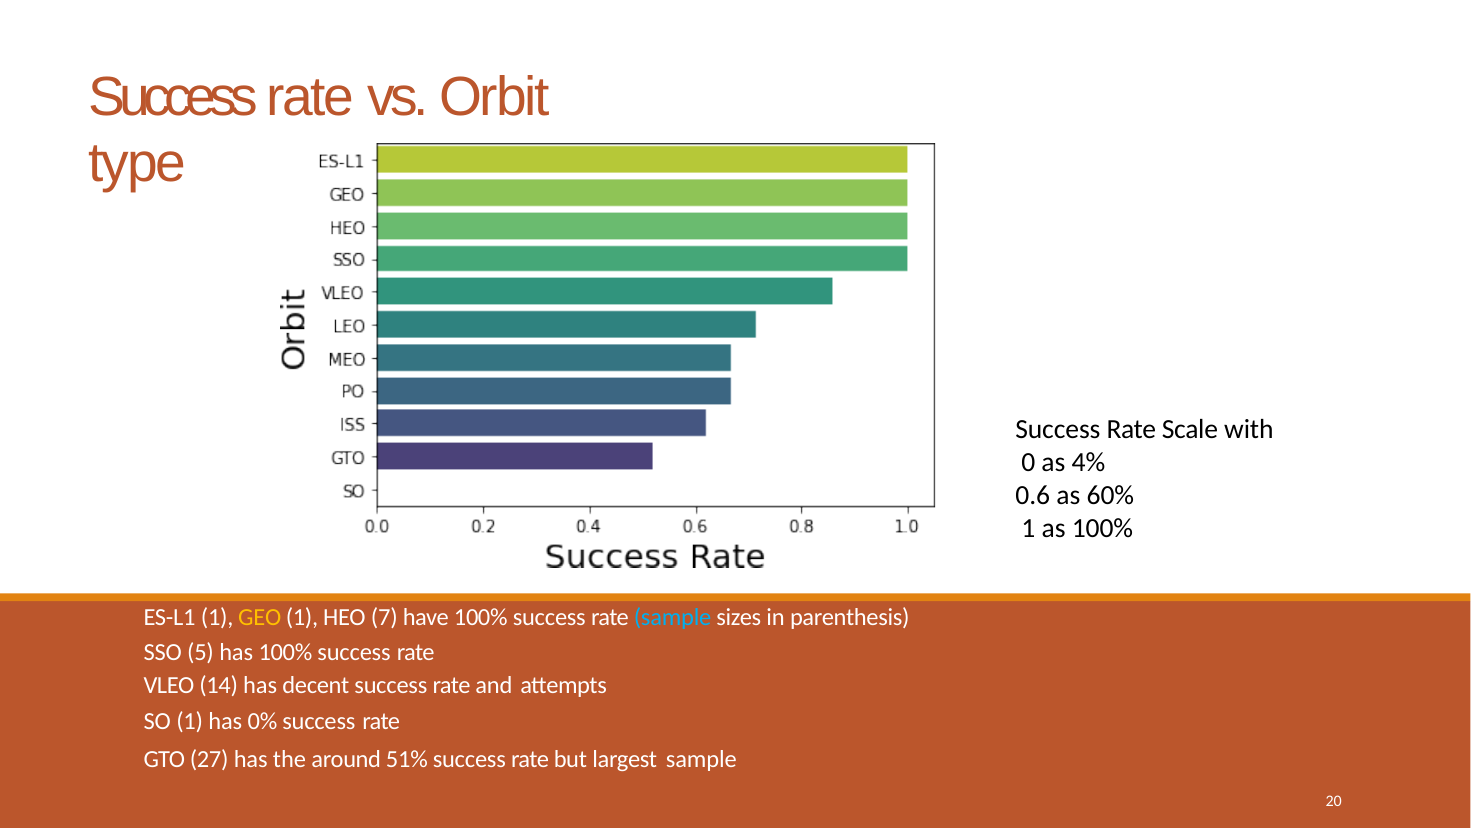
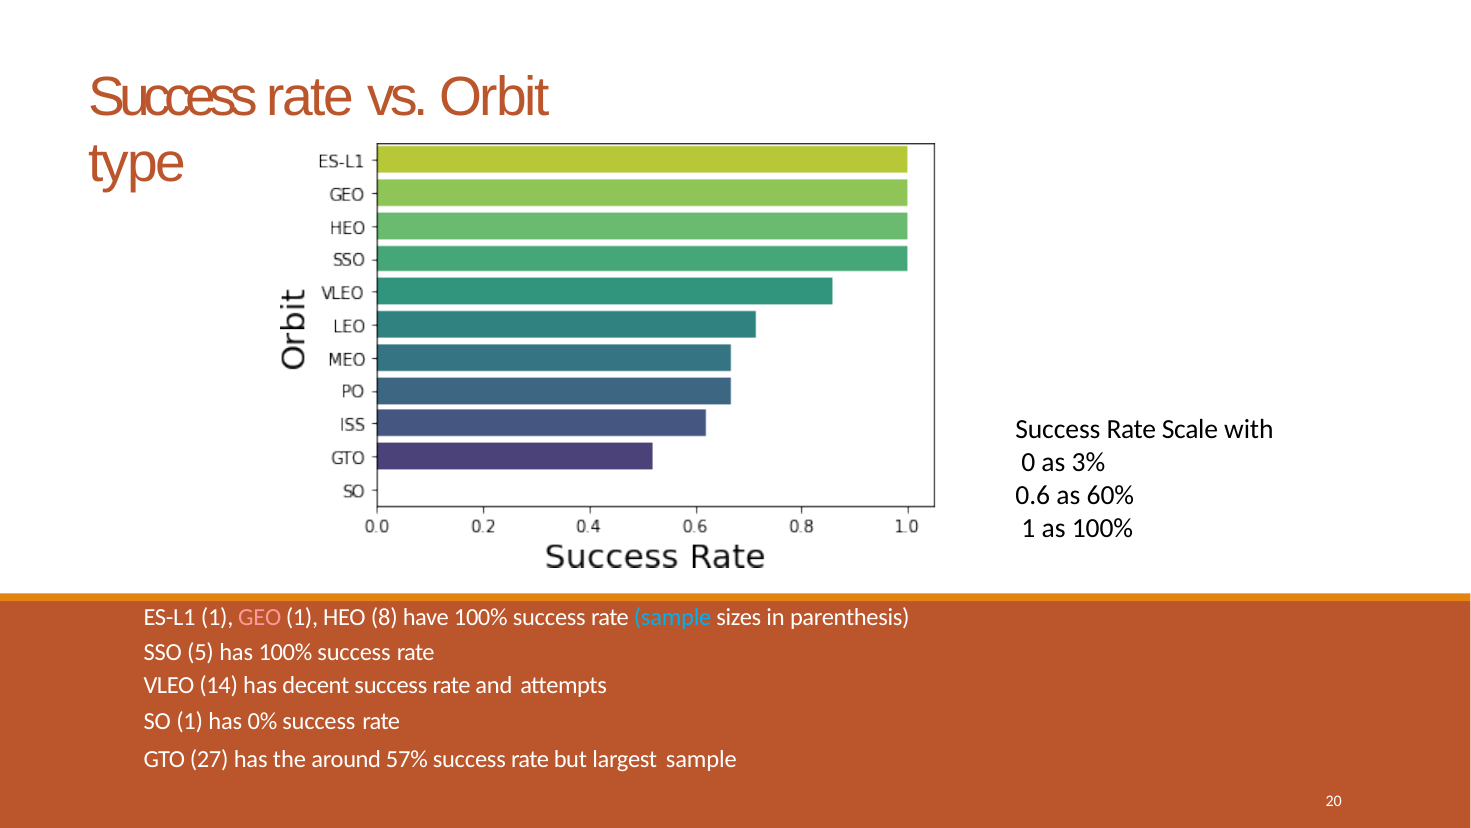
4%: 4% -> 3%
GEO colour: yellow -> pink
7: 7 -> 8
51%: 51% -> 57%
